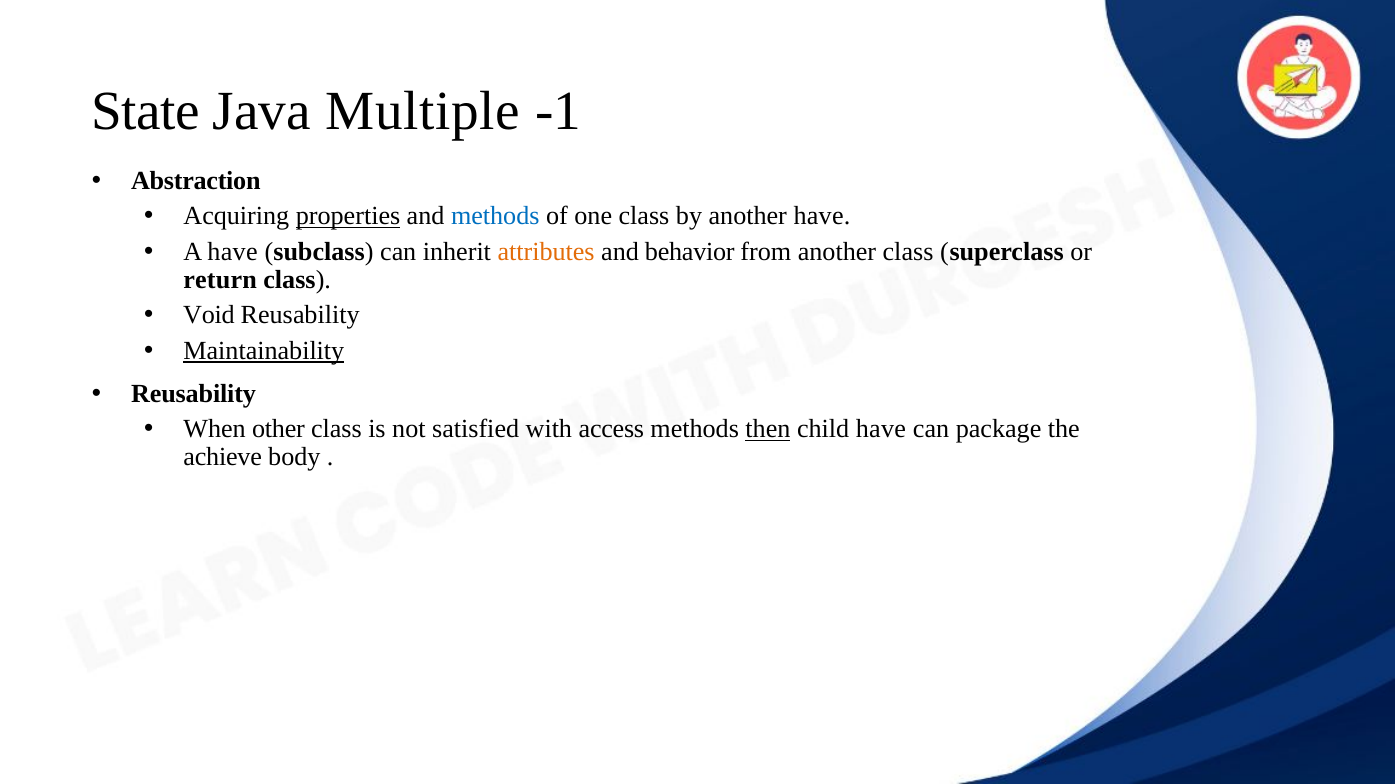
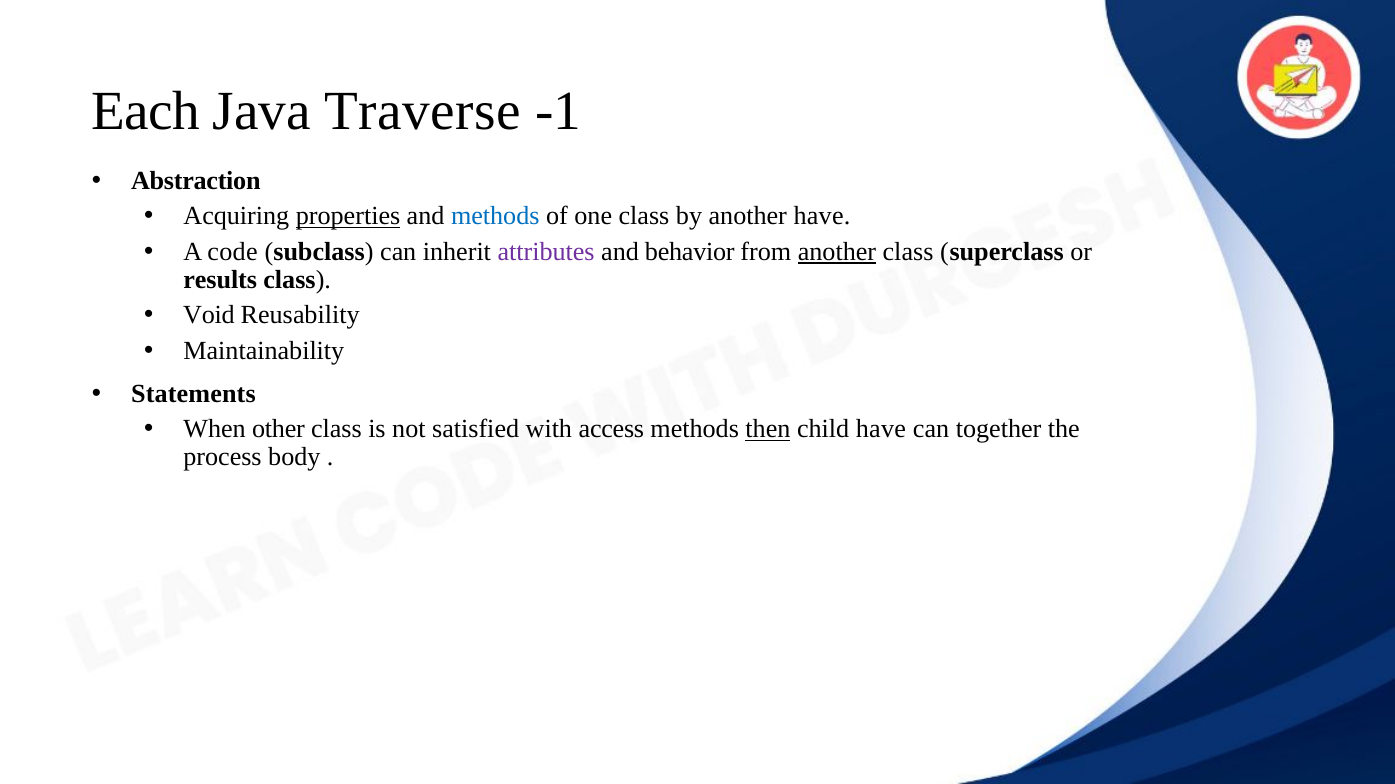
State: State -> Each
Multiple: Multiple -> Traverse
A have: have -> code
attributes colour: orange -> purple
another at (837, 252) underline: none -> present
return: return -> results
Maintainability underline: present -> none
Reusability at (194, 394): Reusability -> Statements
package: package -> together
achieve: achieve -> process
